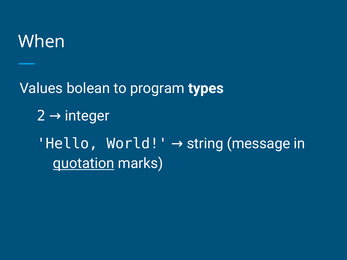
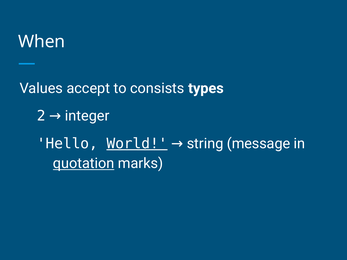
bolean: bolean -> accept
program: program -> consists
World underline: none -> present
